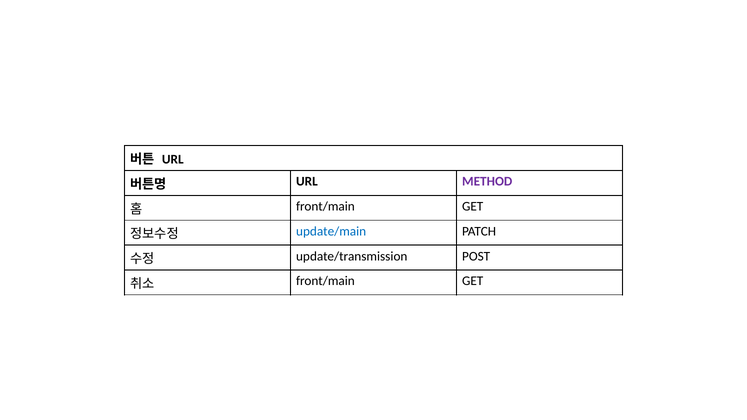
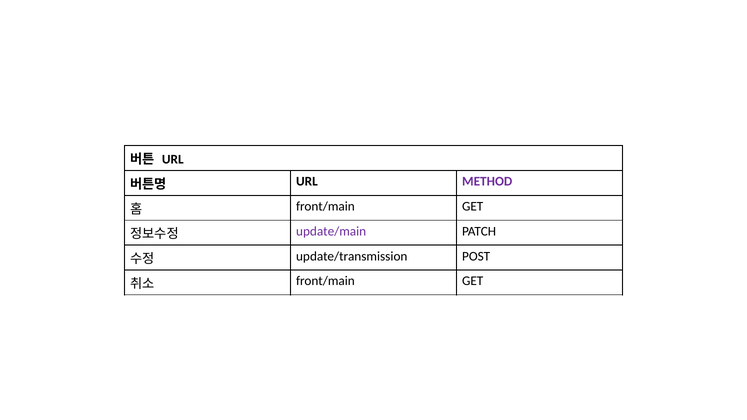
update/main colour: blue -> purple
